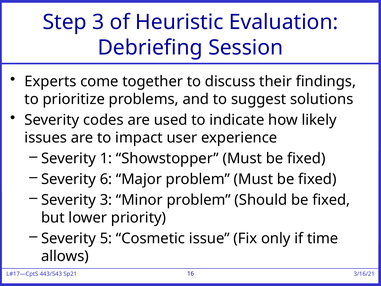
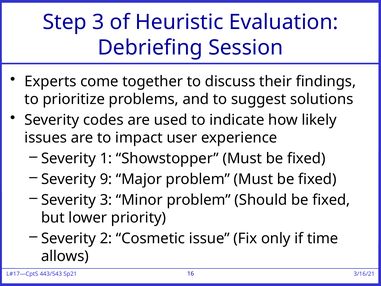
6: 6 -> 9
5: 5 -> 2
